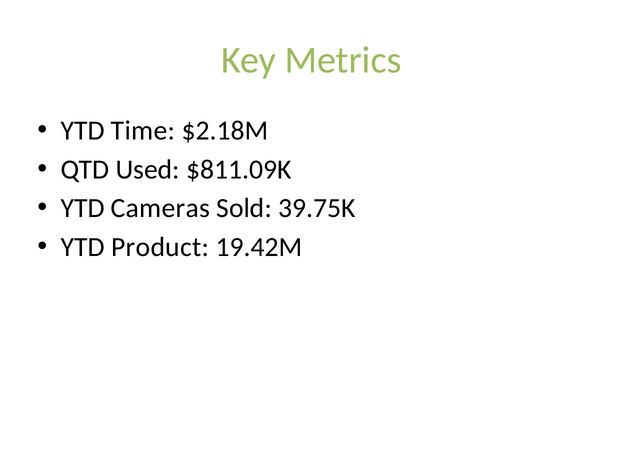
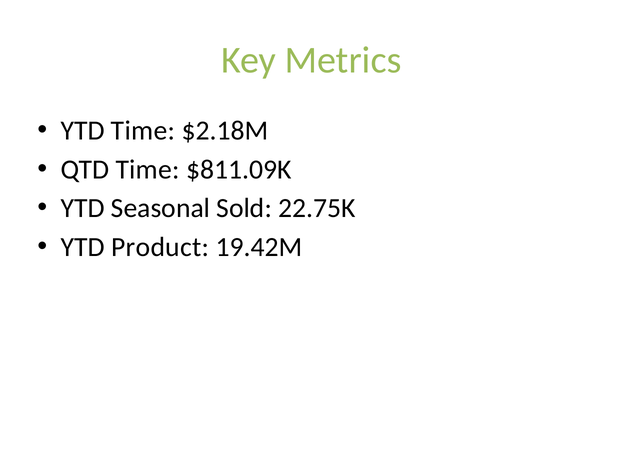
QTD Used: Used -> Time
Cameras: Cameras -> Seasonal
39.75K: 39.75K -> 22.75K
